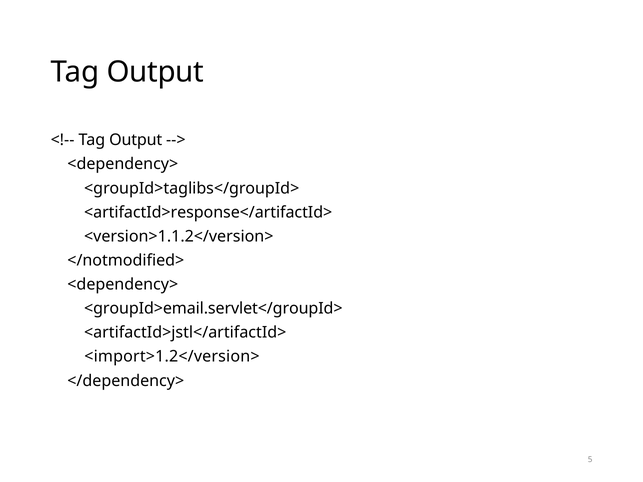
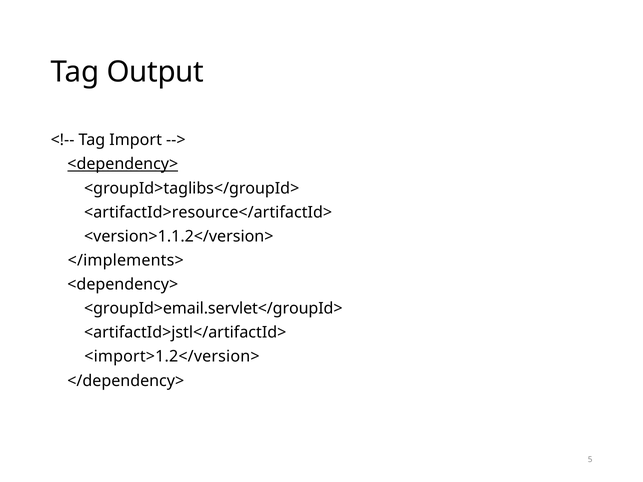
Output at (136, 140): Output -> Import
<dependency> at (123, 164) underline: none -> present
<artifactId>response</artifactId>: <artifactId>response</artifactId> -> <artifactId>resource</artifactId>
</notmodified>: </notmodified> -> </implements>
